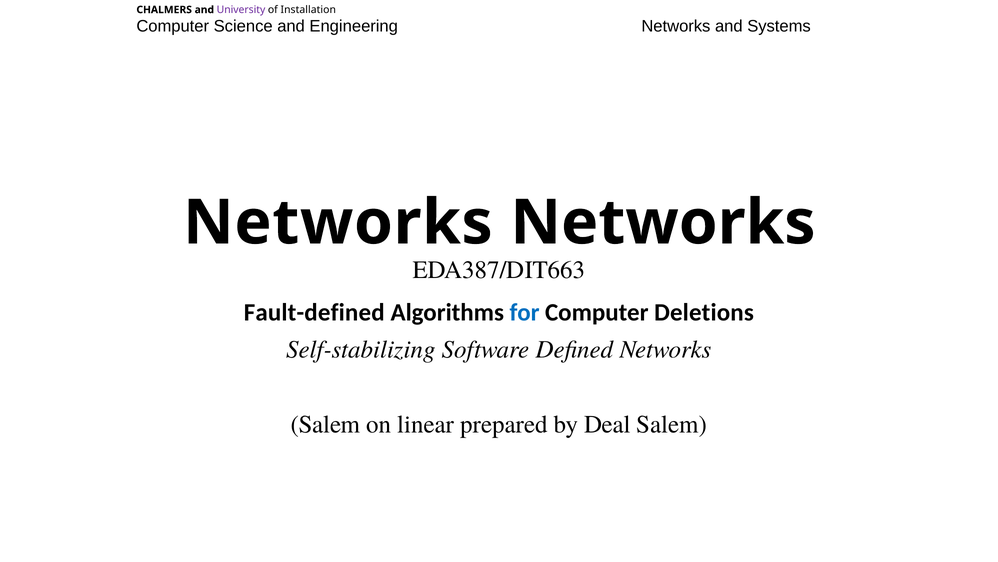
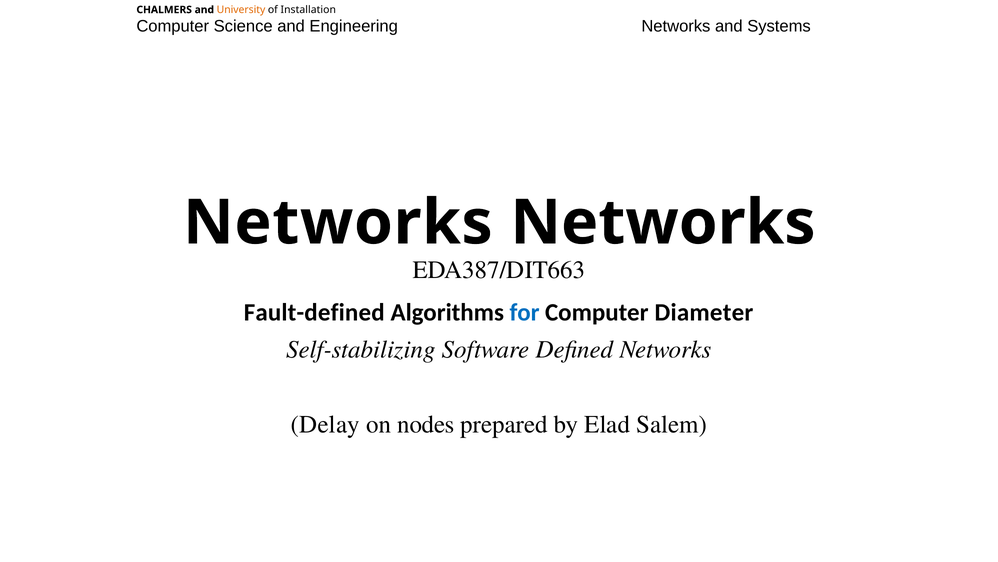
University colour: purple -> orange
Deletions: Deletions -> Diameter
Salem at (326, 424): Salem -> Delay
linear: linear -> nodes
Deal: Deal -> Elad
